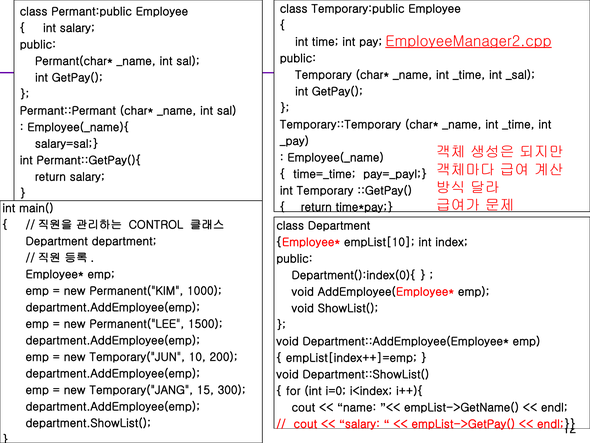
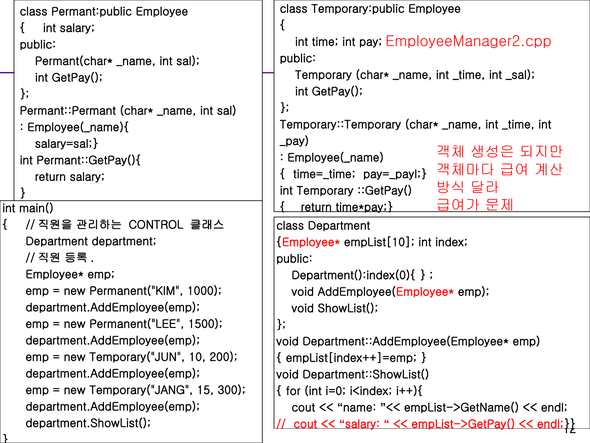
EmployeeManager2.cpp underline: present -> none
